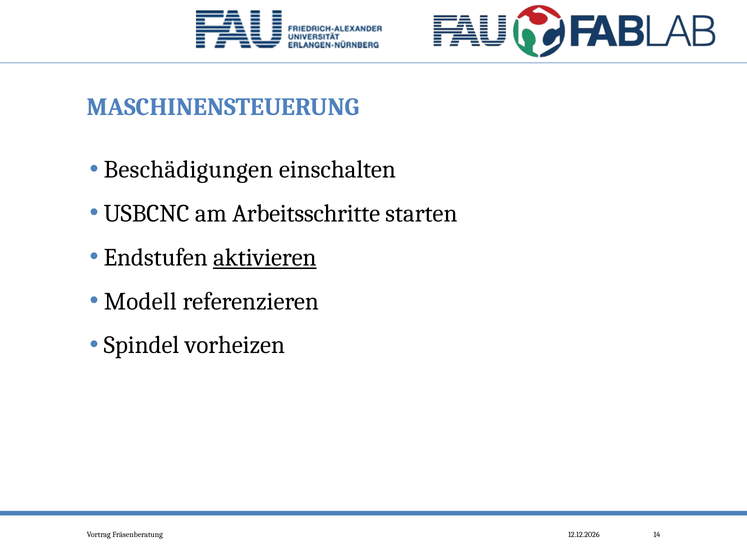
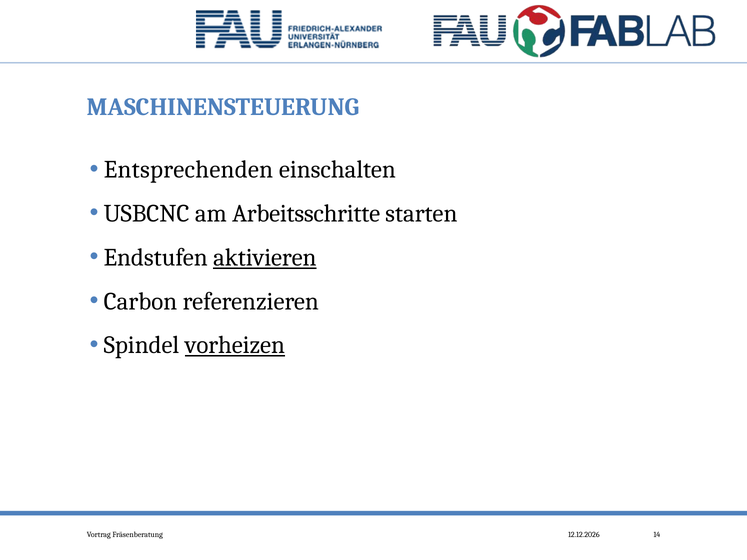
Beschädigungen: Beschädigungen -> Entsprechenden
Modell: Modell -> Carbon
vorheizen underline: none -> present
